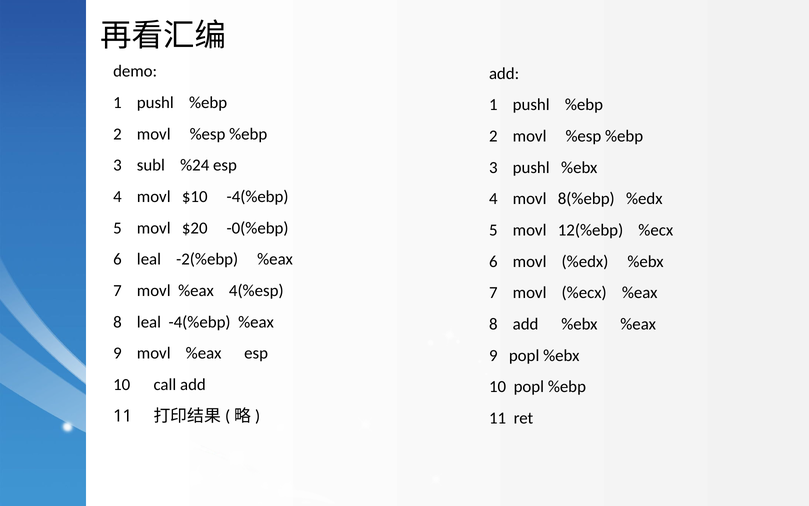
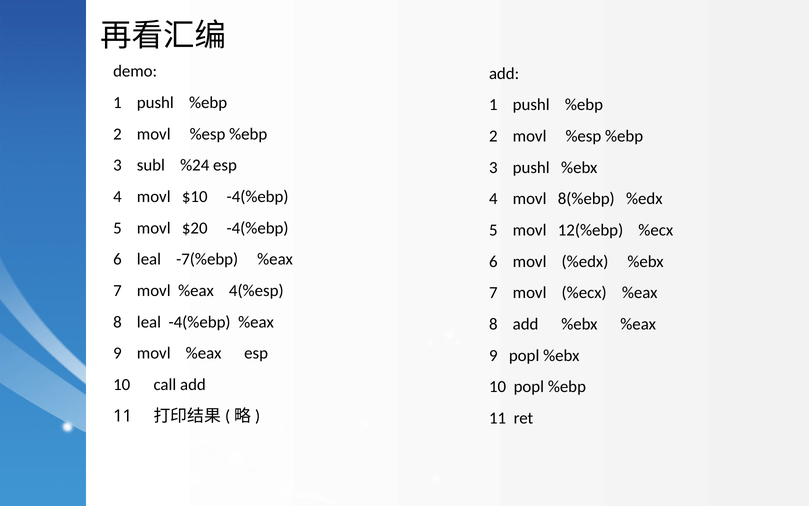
$20 -0(%ebp: -0(%ebp -> -4(%ebp
-2(%ebp: -2(%ebp -> -7(%ebp
